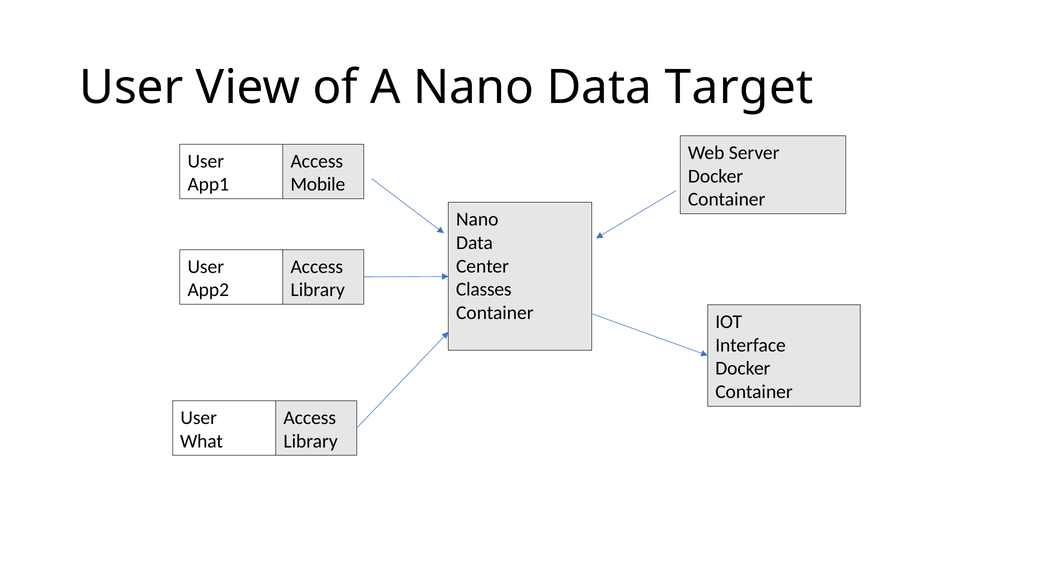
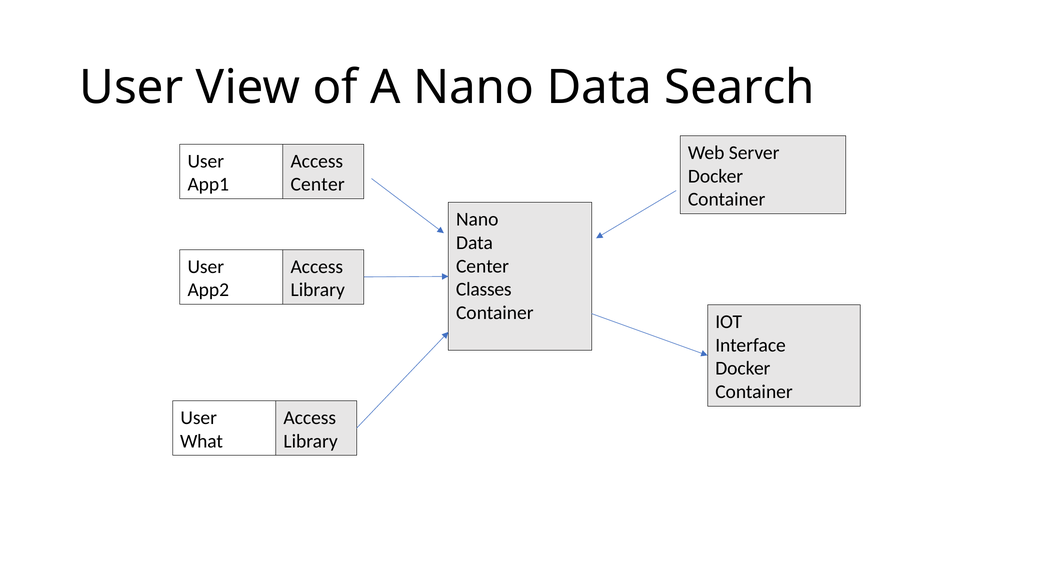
Target: Target -> Search
Mobile at (318, 184): Mobile -> Center
